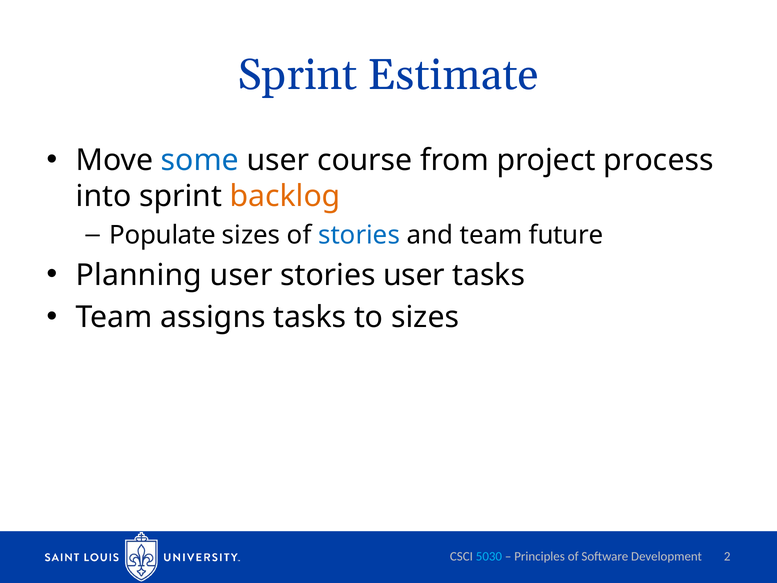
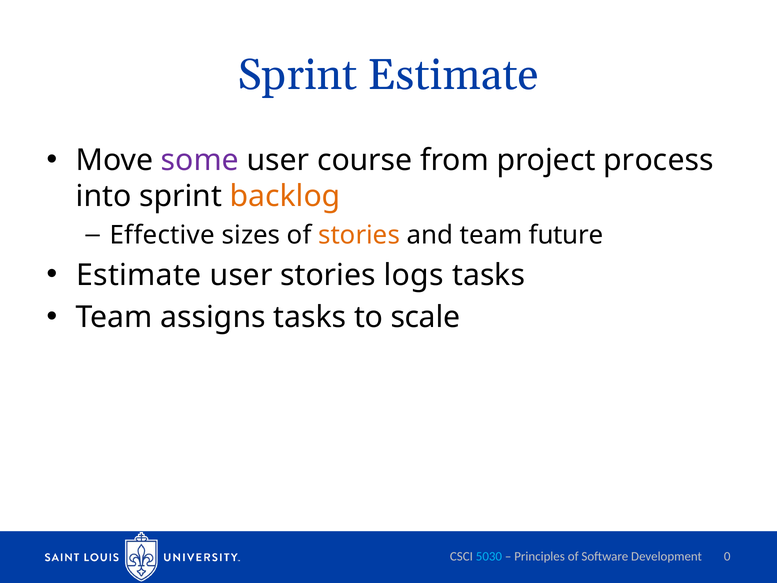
some colour: blue -> purple
Populate: Populate -> Effective
stories at (359, 235) colour: blue -> orange
Planning at (139, 275): Planning -> Estimate
stories user: user -> logs
to sizes: sizes -> scale
2: 2 -> 0
